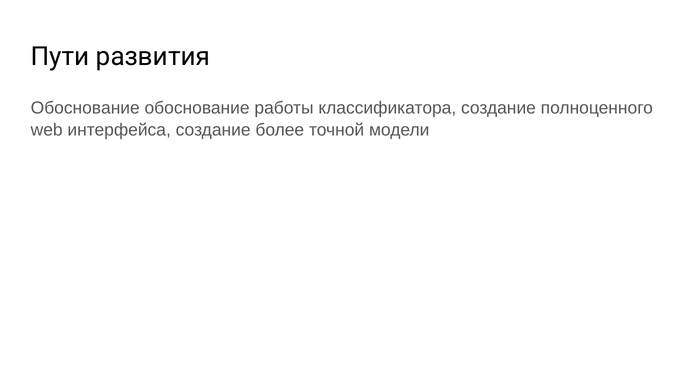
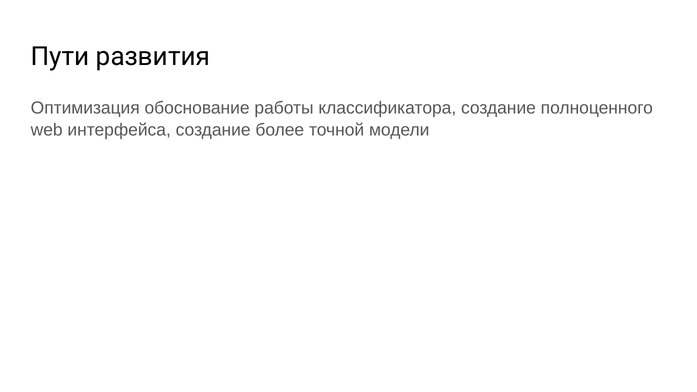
Обоснование at (85, 108): Обоснование -> Оптимизация
